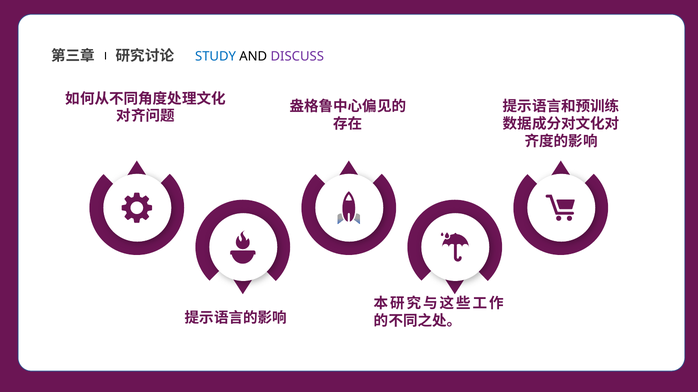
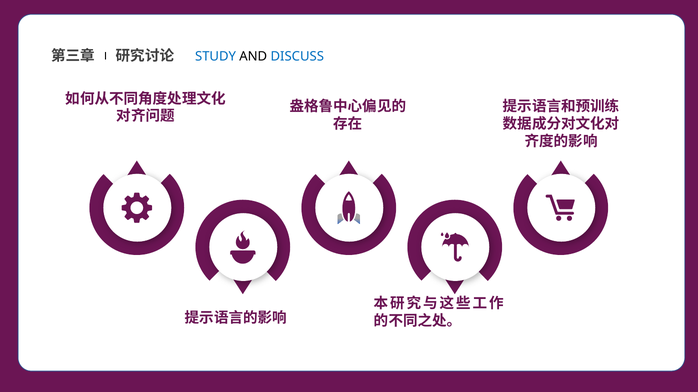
DISCUSS colour: purple -> blue
